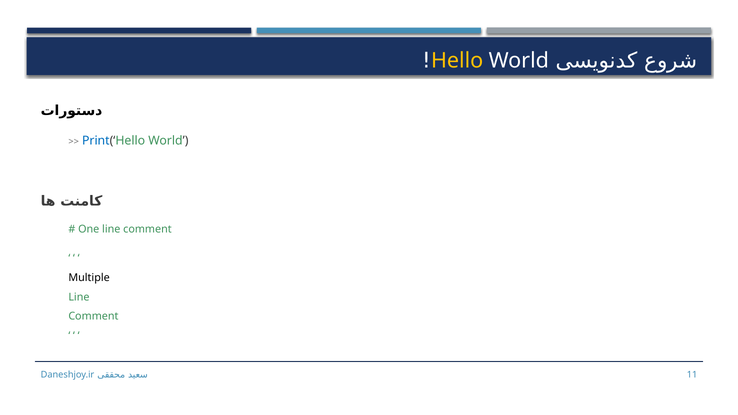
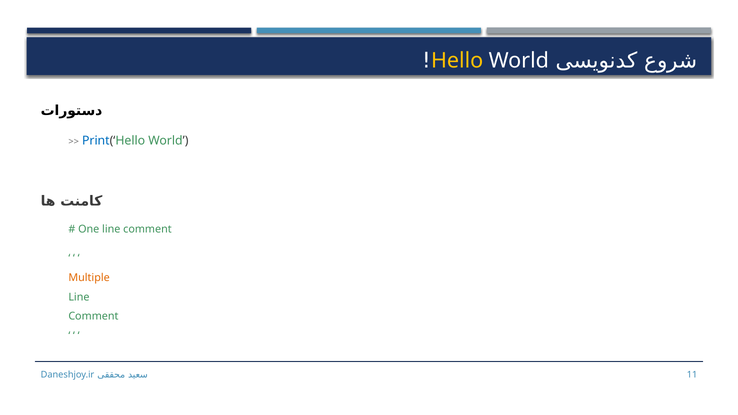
Multiple colour: black -> orange
